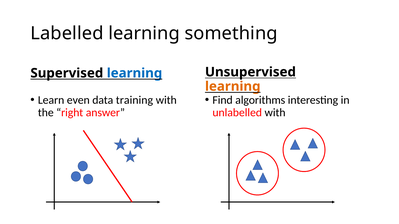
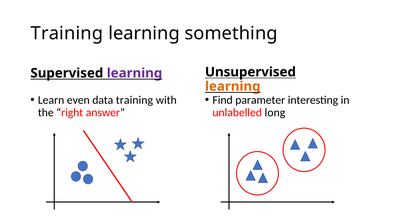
Labelled at (67, 34): Labelled -> Training
learning at (134, 73) colour: blue -> purple
algorithms: algorithms -> parameter
unlabelled with: with -> long
